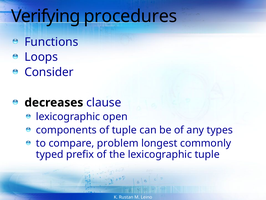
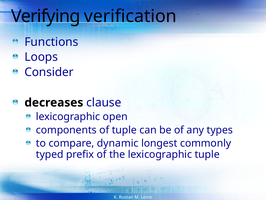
procedures: procedures -> verification
problem: problem -> dynamic
